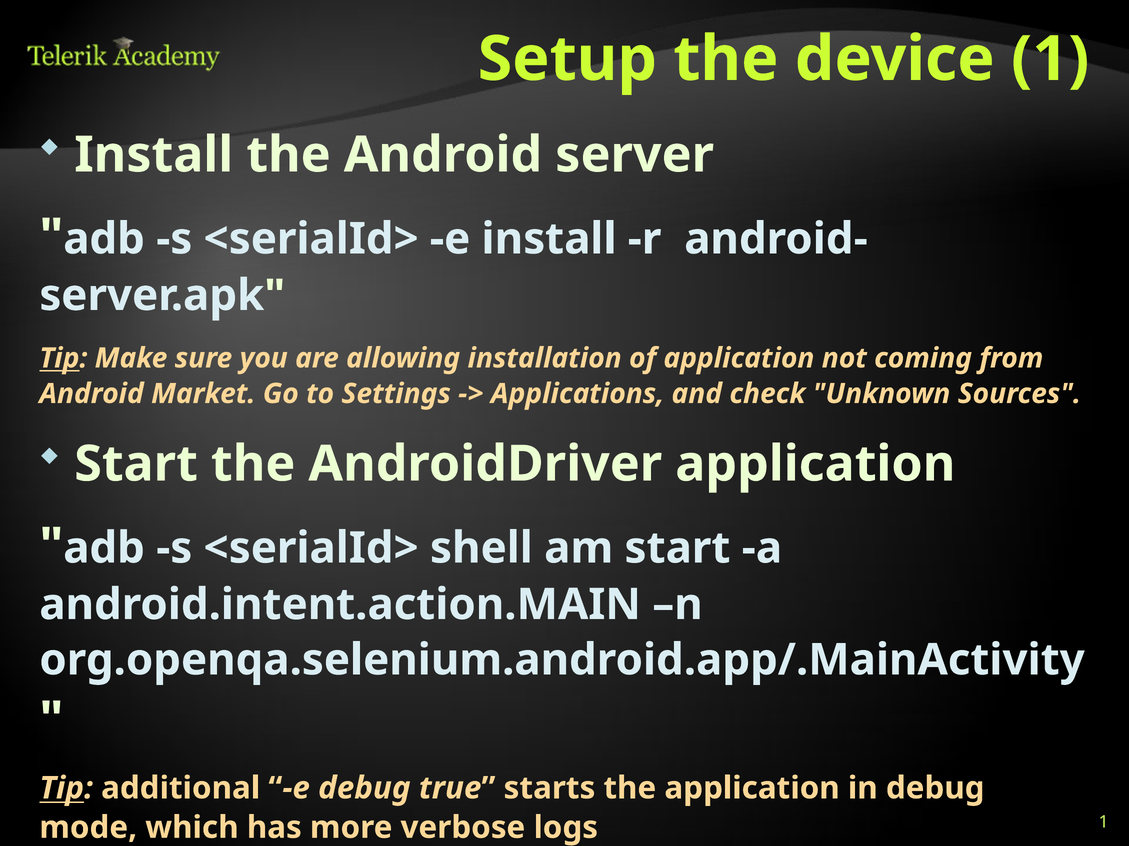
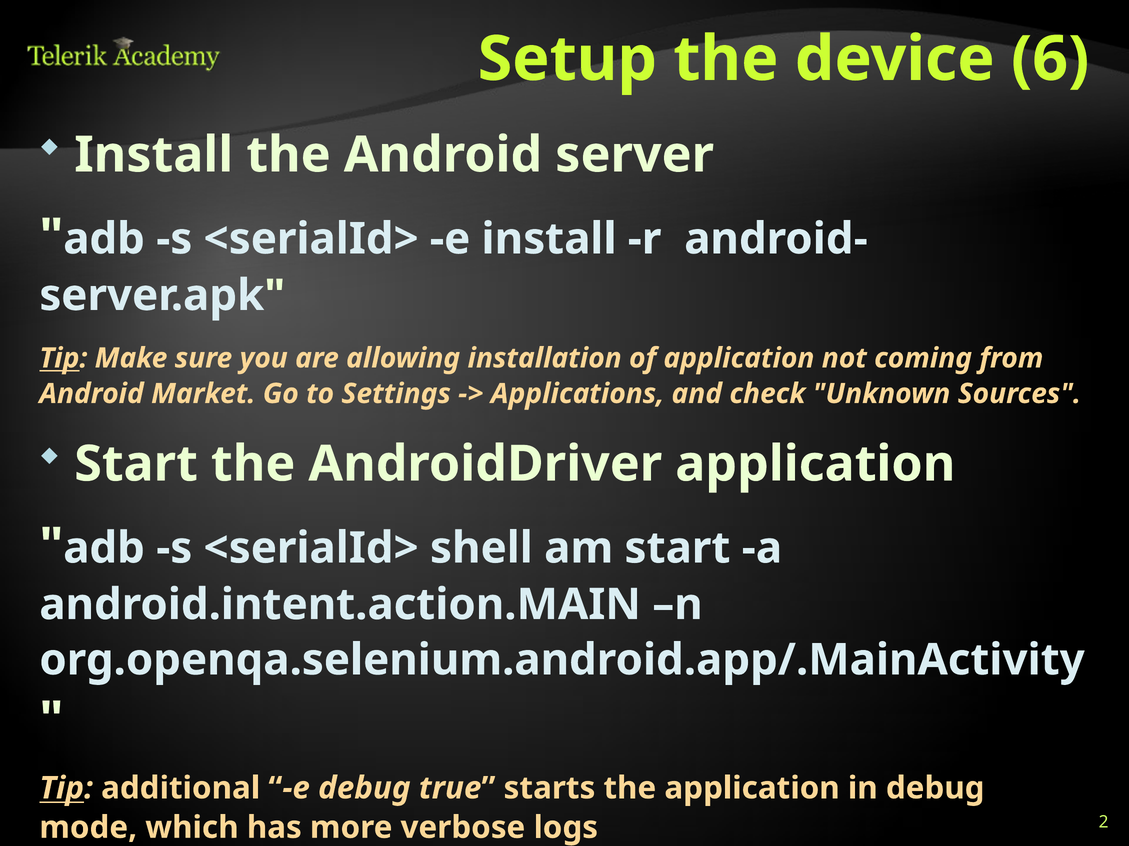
device 1: 1 -> 6
1 at (1104, 823): 1 -> 2
